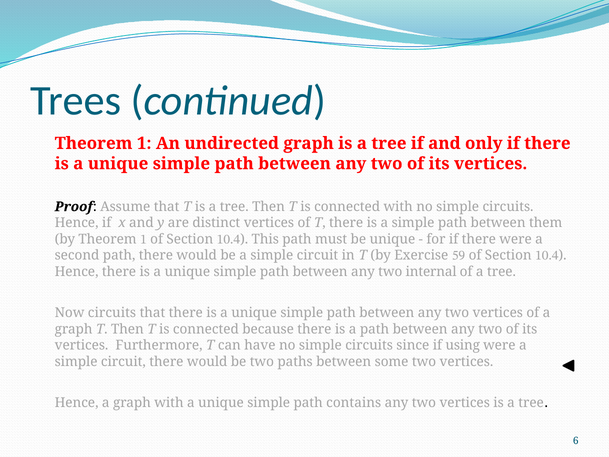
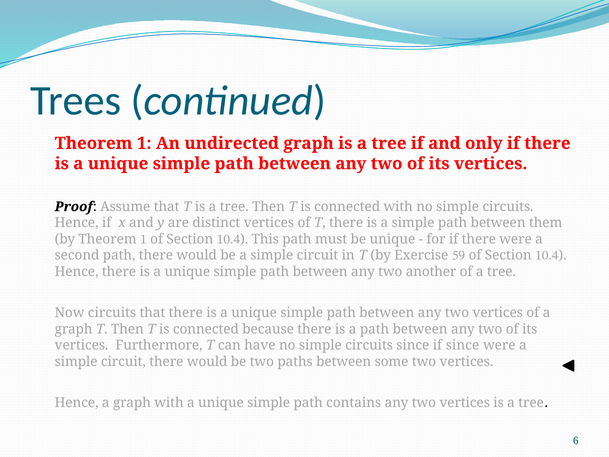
internal: internal -> another
if using: using -> since
